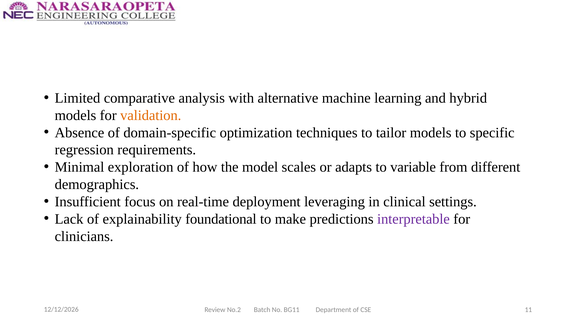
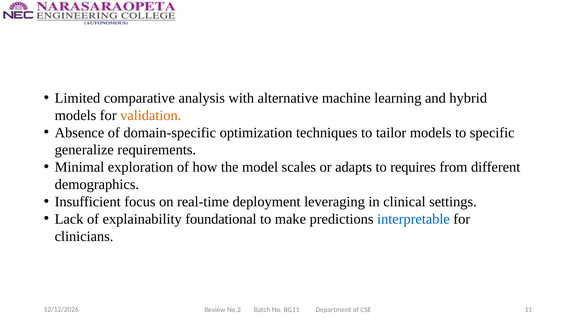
regression: regression -> generalize
variable: variable -> requires
interpretable colour: purple -> blue
